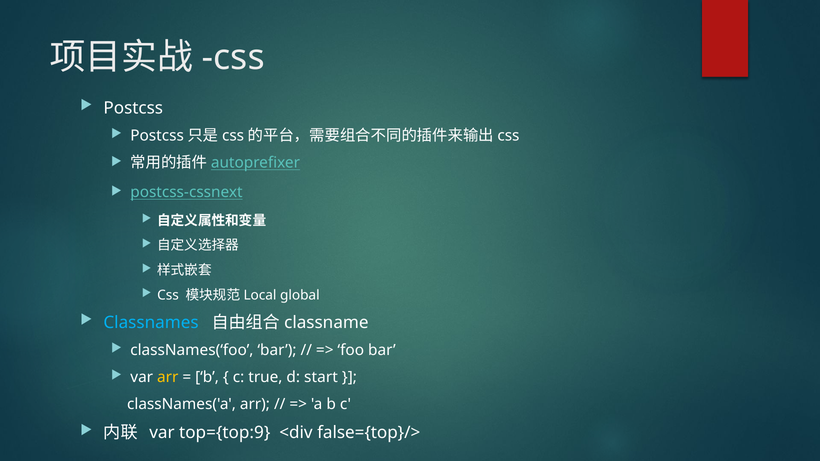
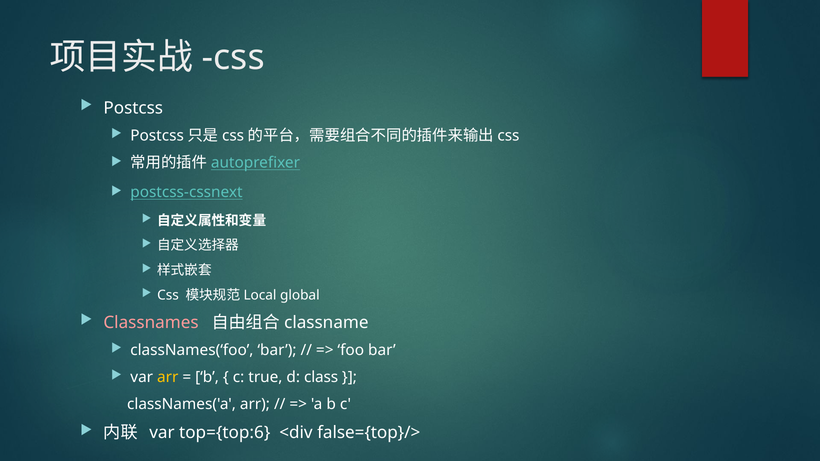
Classnames colour: light blue -> pink
start: start -> class
top={top:9: top={top:9 -> top={top:6
